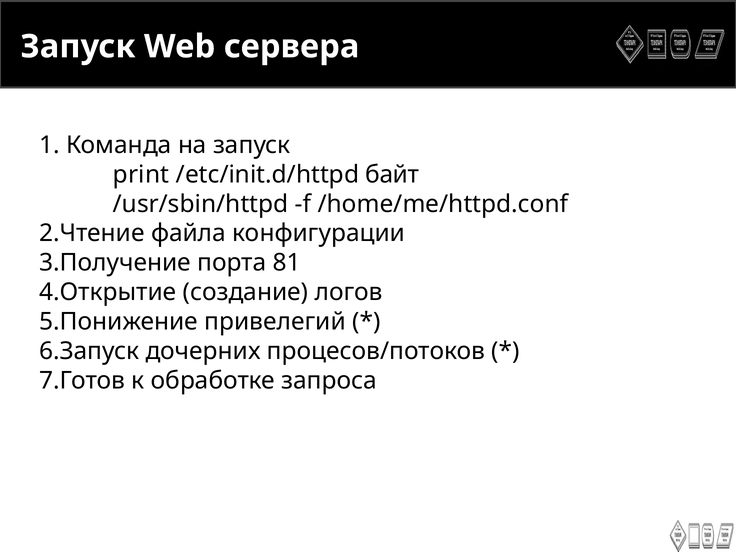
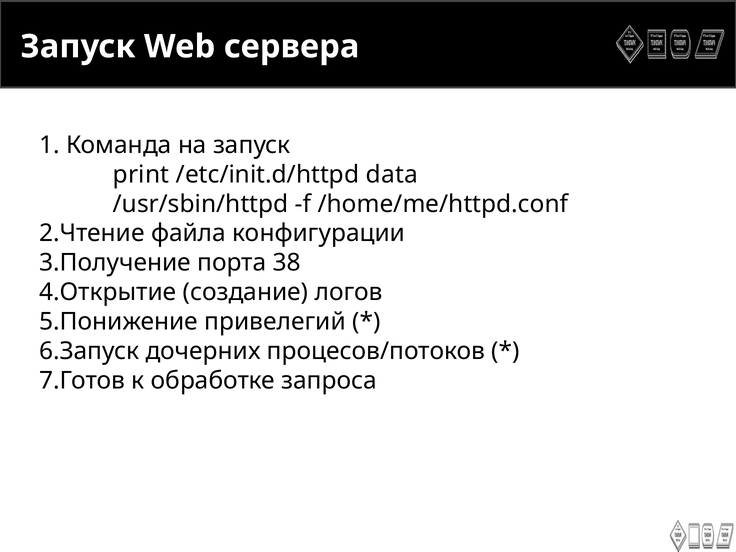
байт: байт -> data
81: 81 -> 38
